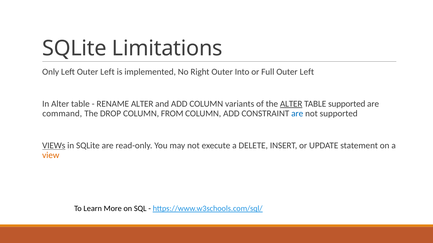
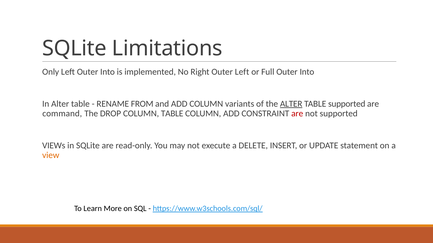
Left Outer Left: Left -> Into
Outer Into: Into -> Left
Full Outer Left: Left -> Into
RENAME ALTER: ALTER -> FROM
COLUMN FROM: FROM -> TABLE
are at (297, 114) colour: blue -> red
VIEWs underline: present -> none
